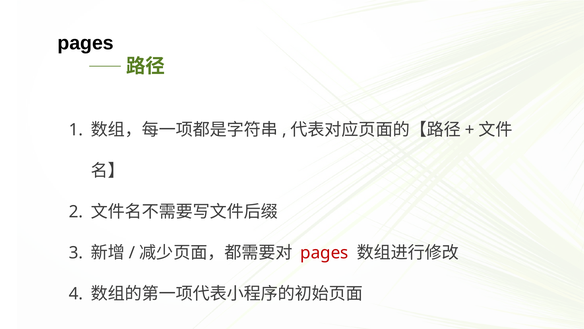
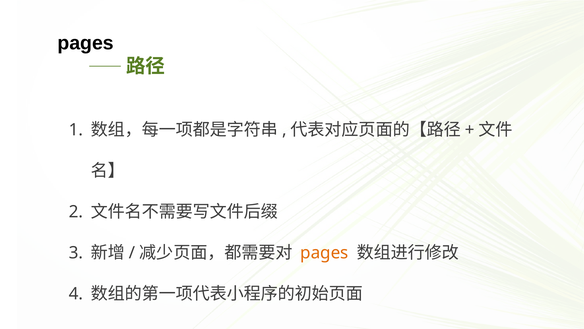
pages at (324, 252) colour: red -> orange
